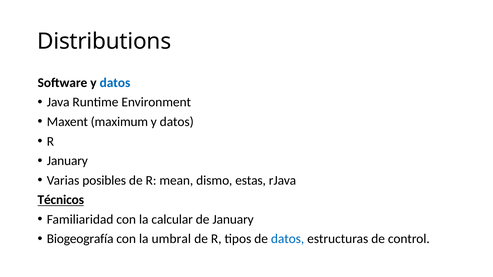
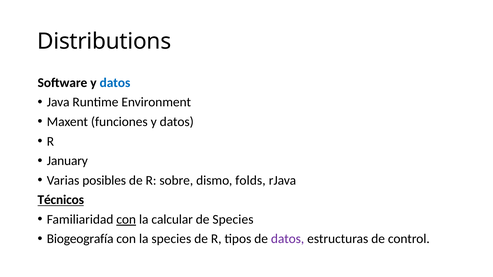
maximum: maximum -> funciones
mean: mean -> sobre
estas: estas -> folds
con at (126, 220) underline: none -> present
de January: January -> Species
la umbral: umbral -> species
datos at (288, 239) colour: blue -> purple
